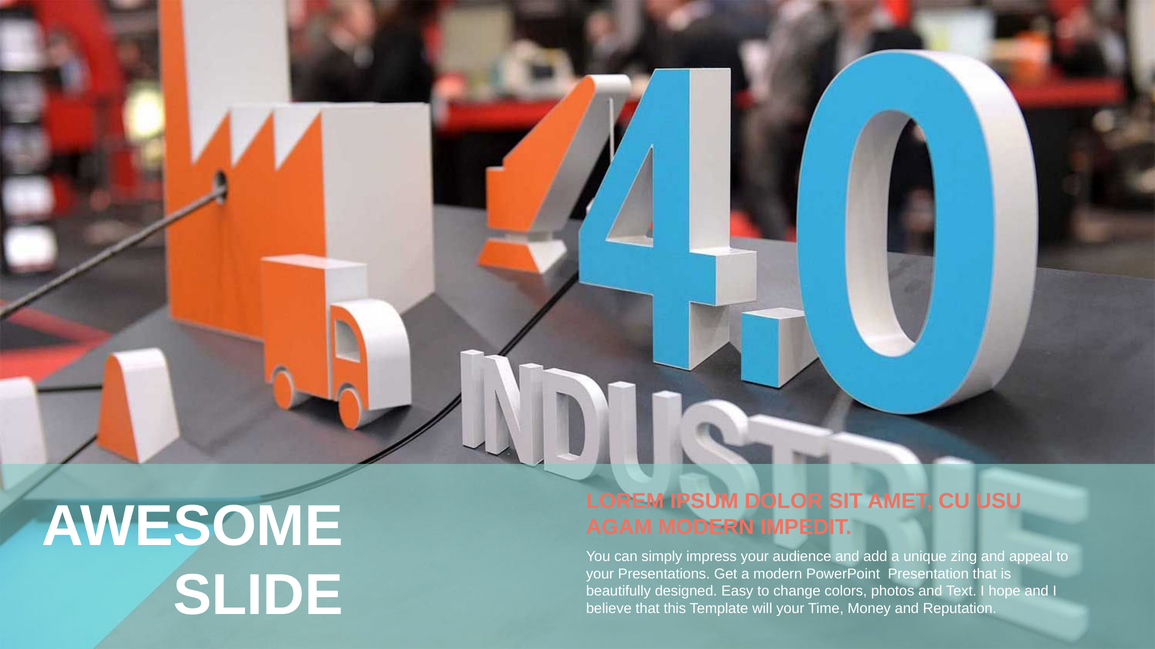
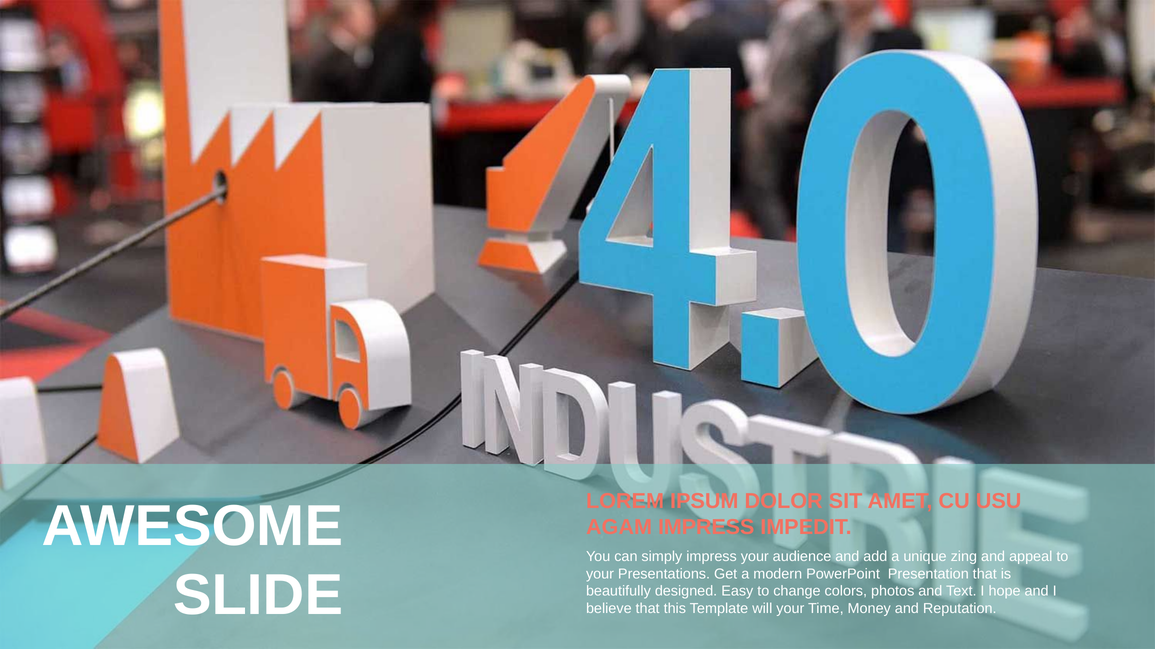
AGAM MODERN: MODERN -> IMPRESS
